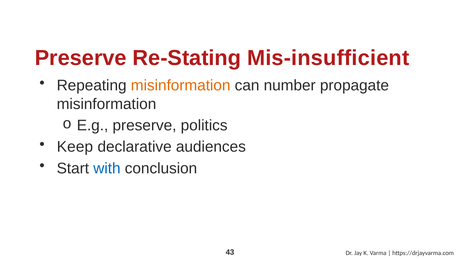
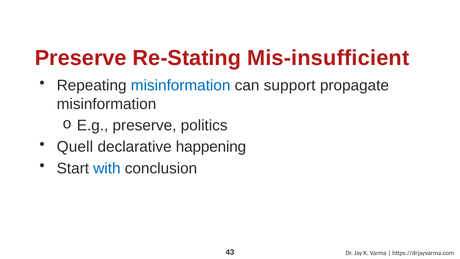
misinformation at (181, 85) colour: orange -> blue
number: number -> support
Keep: Keep -> Quell
audiences: audiences -> happening
